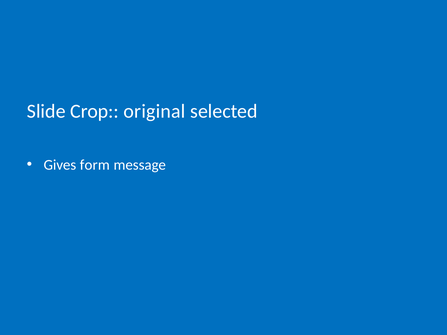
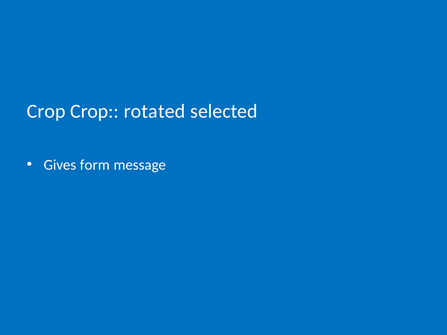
Slide at (46, 111): Slide -> Crop
original: original -> rotated
